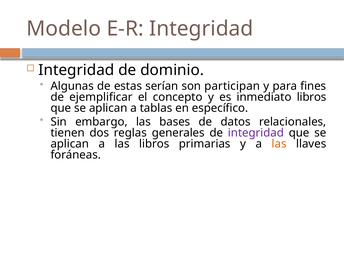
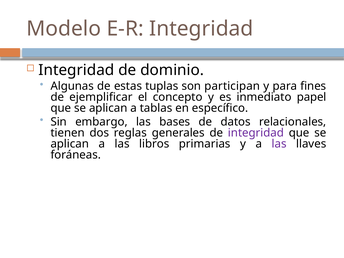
serían: serían -> tuplas
inmediato libros: libros -> papel
las at (279, 144) colour: orange -> purple
